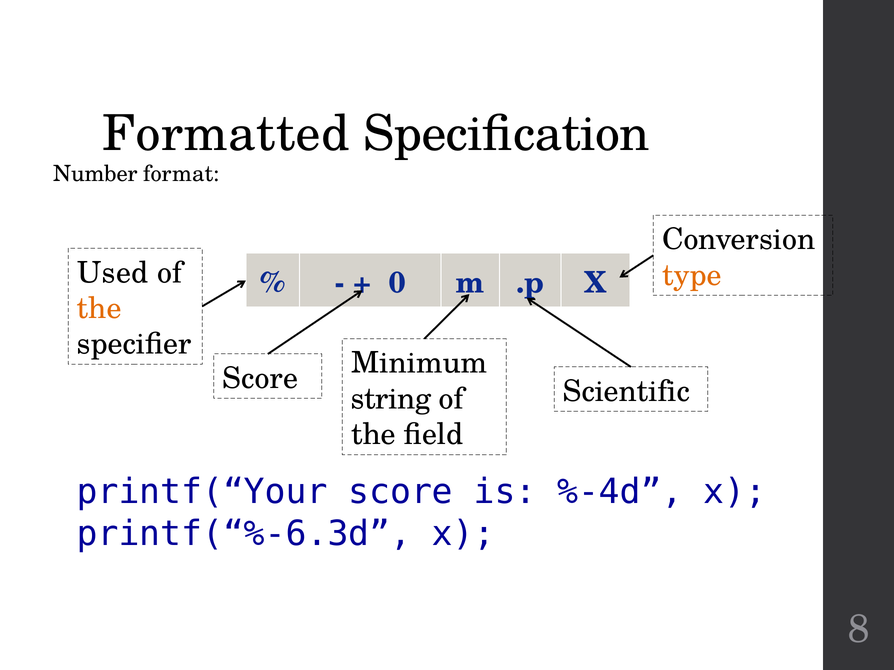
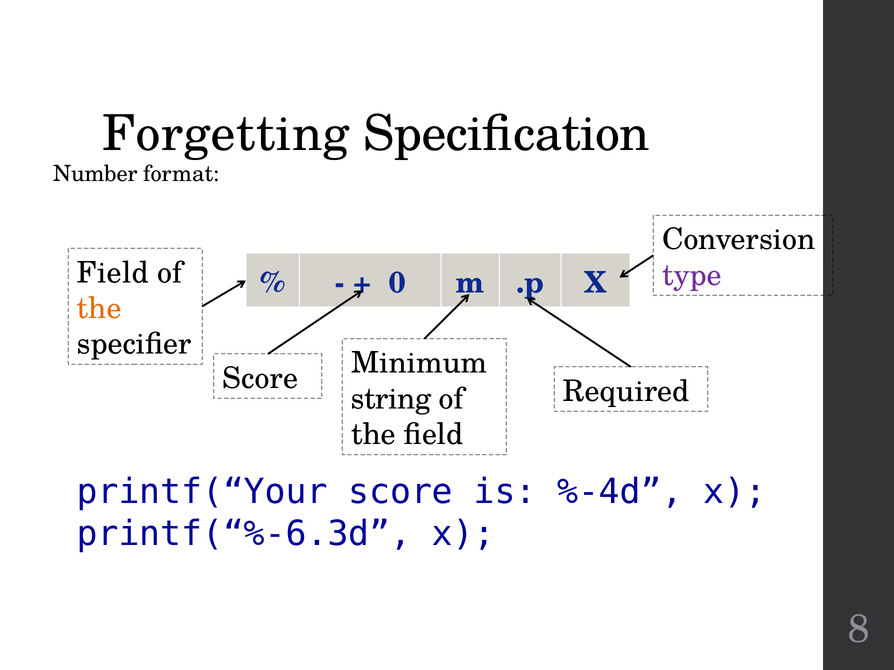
Formatted: Formatted -> Forgetting
Used at (113, 273): Used -> Field
type colour: orange -> purple
Scientific: Scientific -> Required
